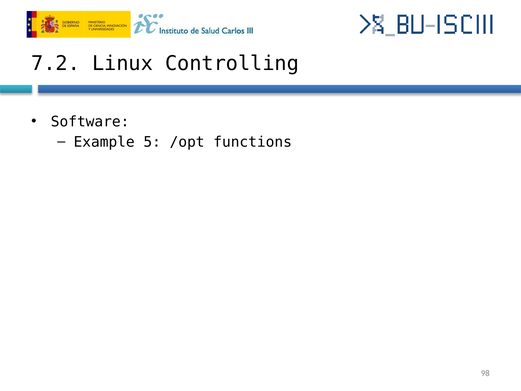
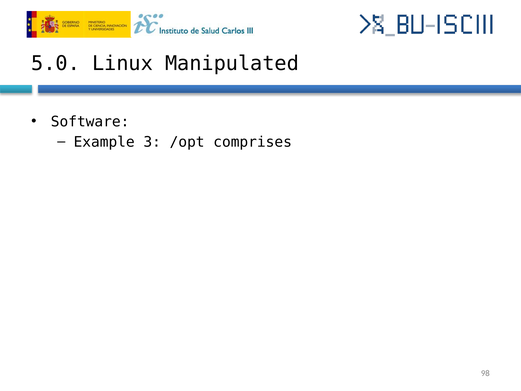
7.2: 7.2 -> 5.0
Controlling: Controlling -> Manipulated
5: 5 -> 3
functions: functions -> comprises
